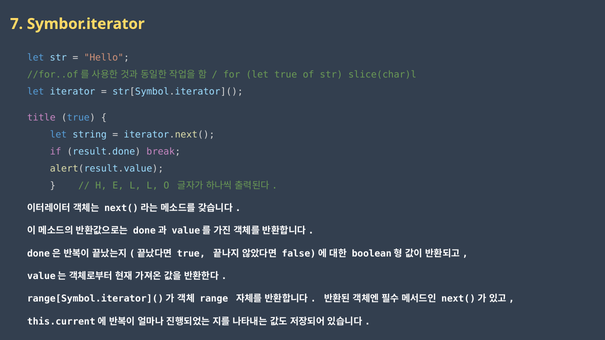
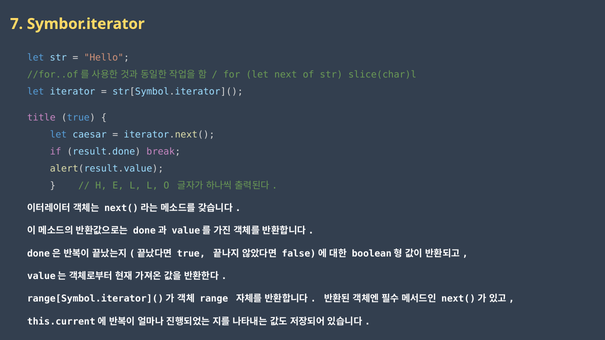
let true: true -> next
string: string -> caesar
